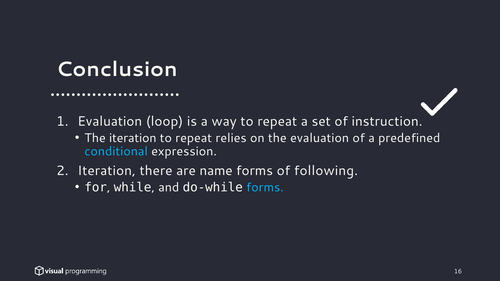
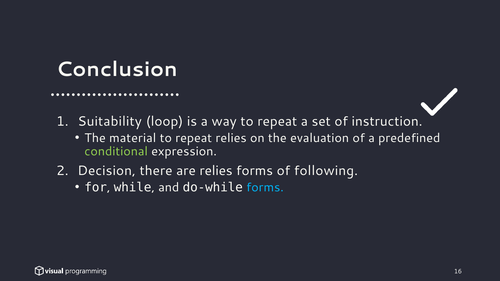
Evaluation at (110, 121): Evaluation -> Suitability
The iteration: iteration -> material
conditional colour: light blue -> light green
Iteration at (107, 171): Iteration -> Decision
are name: name -> relies
